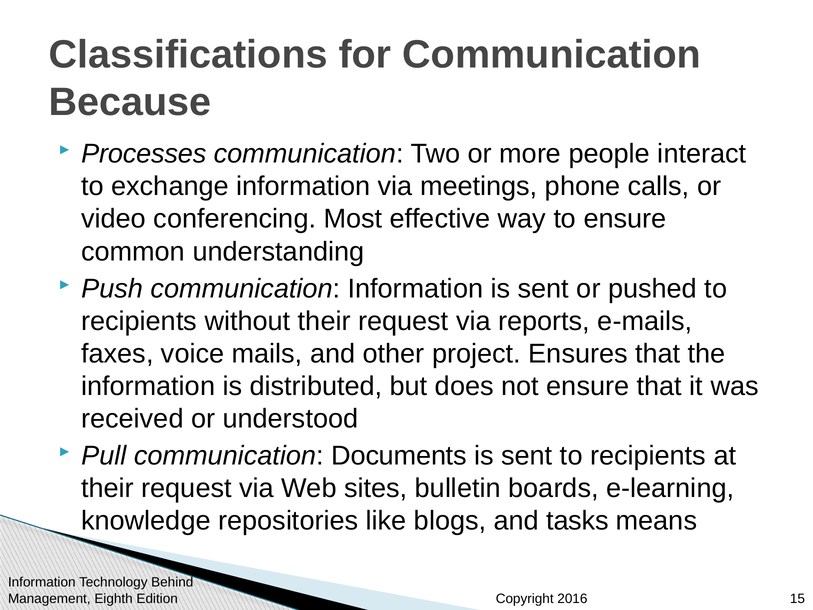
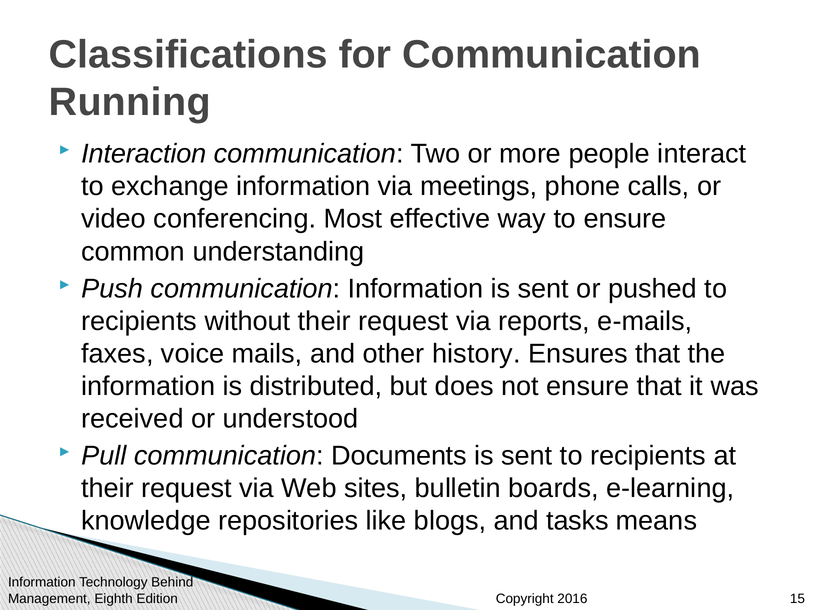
Because: Because -> Running
Processes: Processes -> Interaction
project: project -> history
